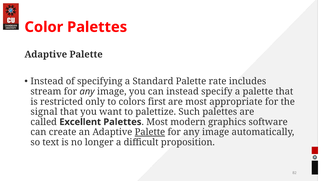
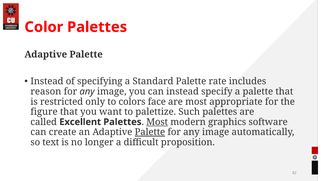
stream: stream -> reason
first: first -> face
signal: signal -> figure
Most at (157, 122) underline: none -> present
